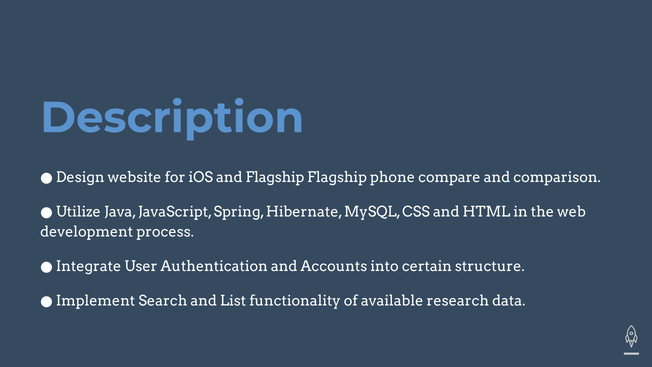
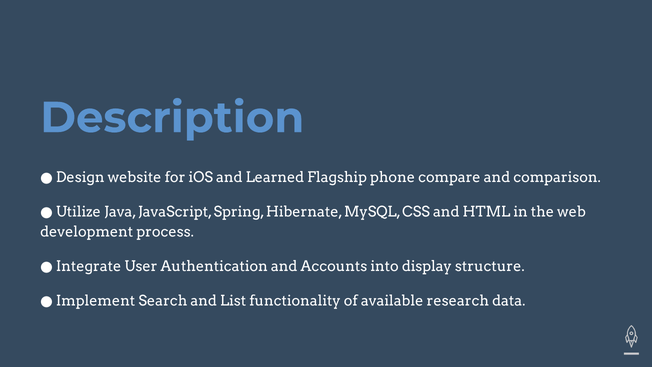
and Flagship: Flagship -> Learned
certain: certain -> display
